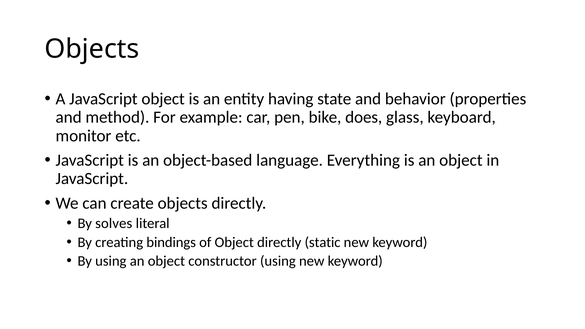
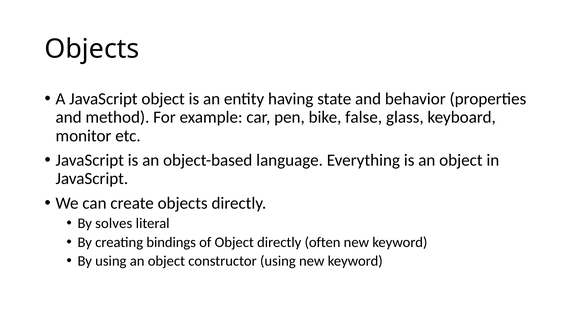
does: does -> false
static: static -> often
